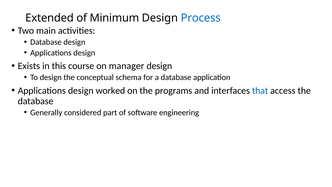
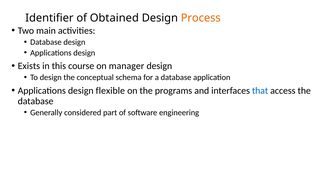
Extended: Extended -> Identifier
Minimum: Minimum -> Obtained
Process colour: blue -> orange
worked: worked -> flexible
